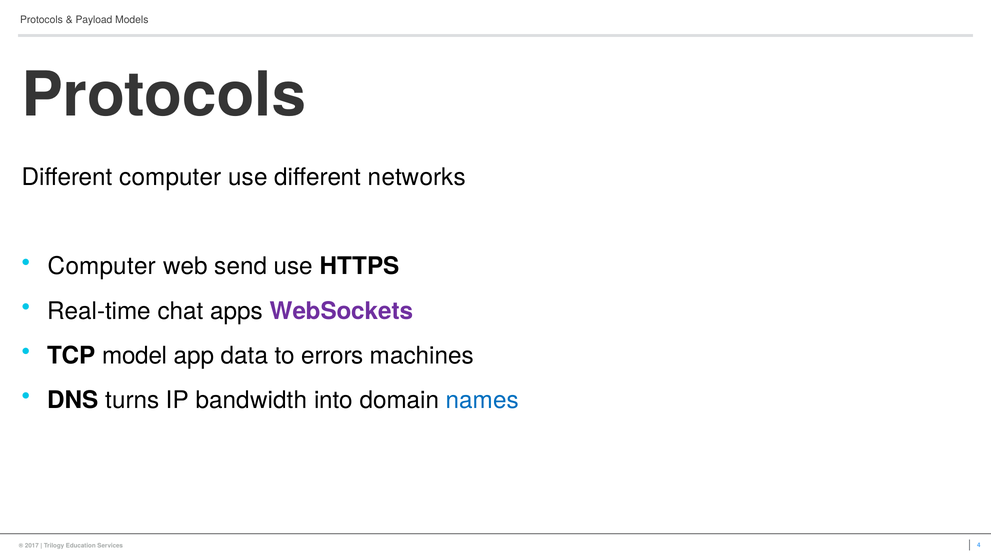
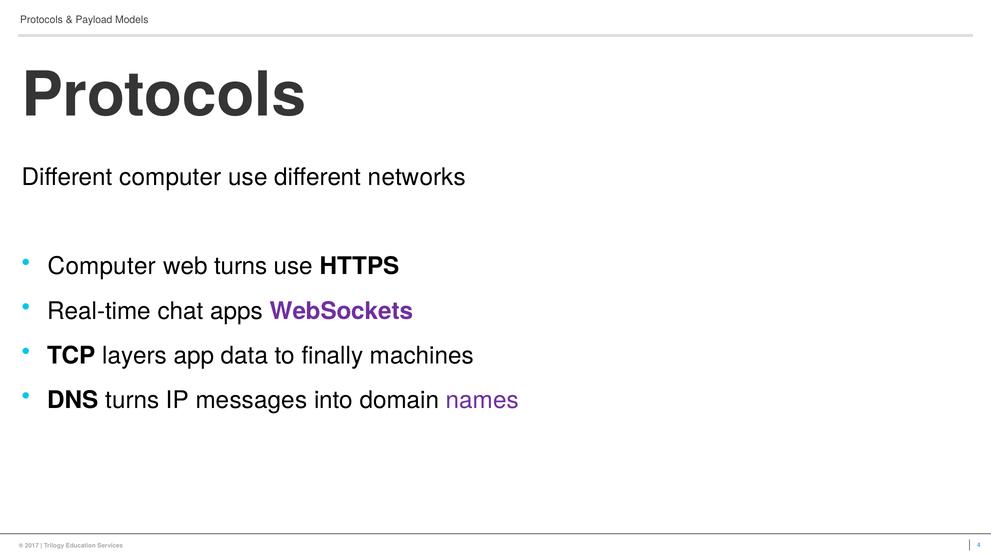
web send: send -> turns
model: model -> layers
errors: errors -> finally
bandwidth: bandwidth -> messages
names colour: blue -> purple
